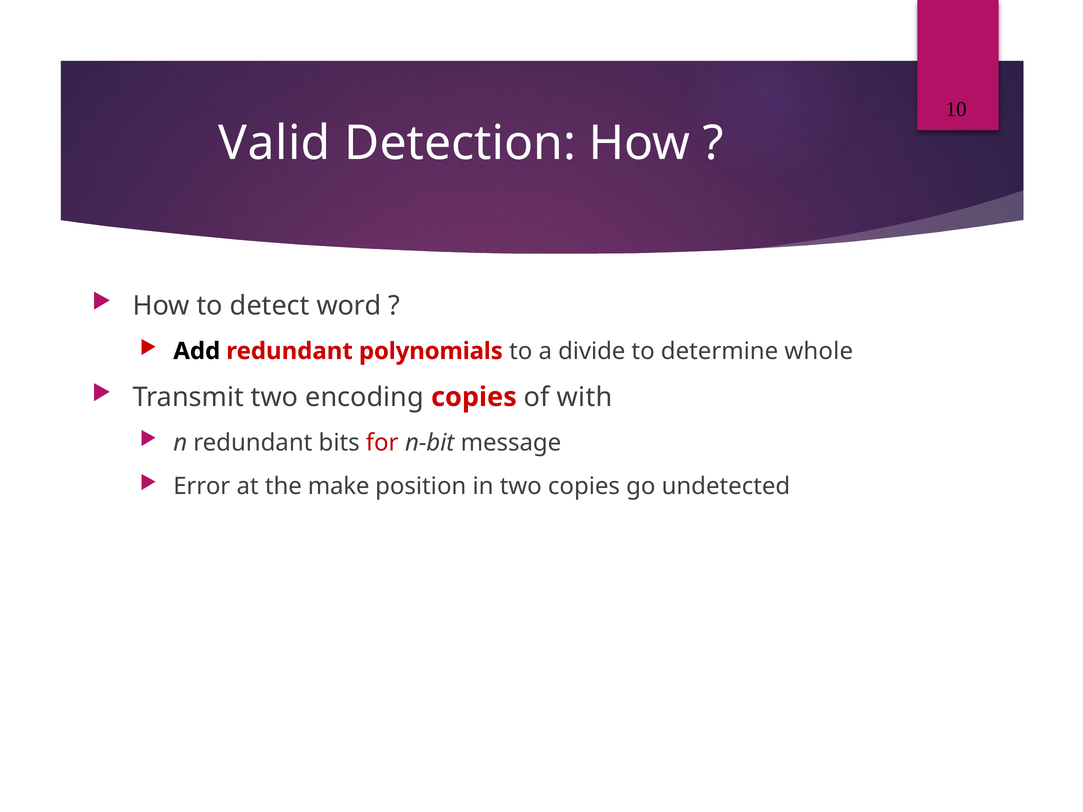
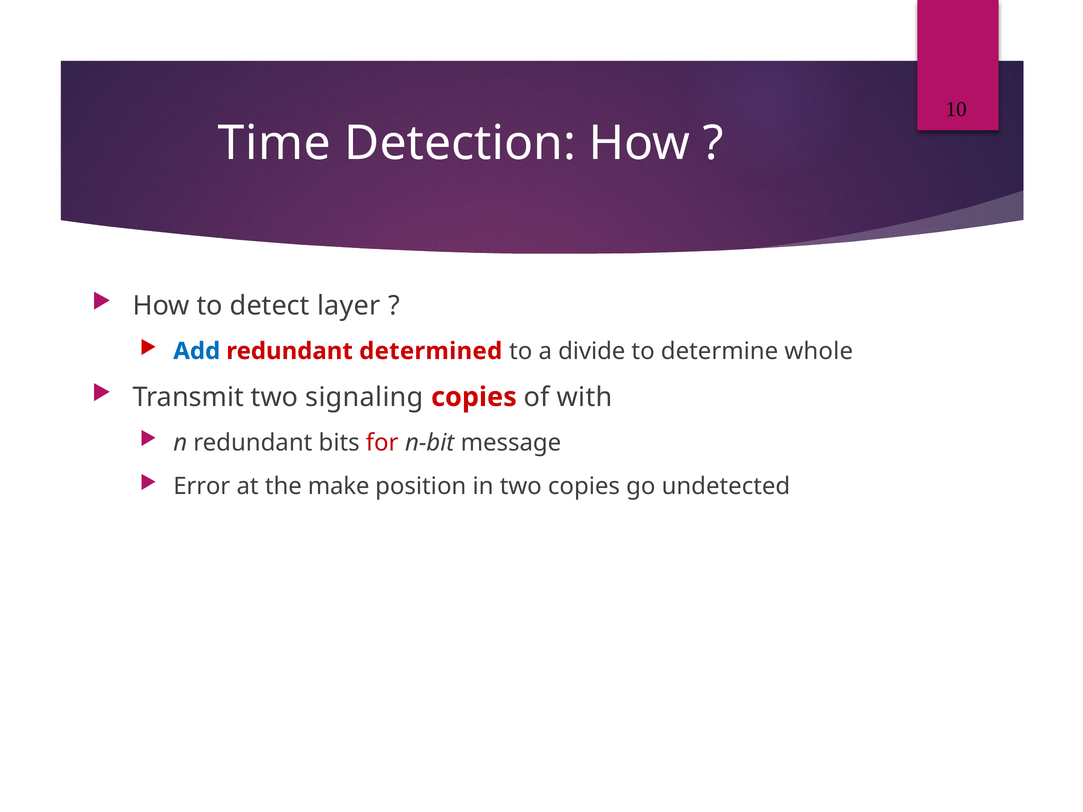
Valid: Valid -> Time
word: word -> layer
Add colour: black -> blue
polynomials: polynomials -> determined
encoding: encoding -> signaling
